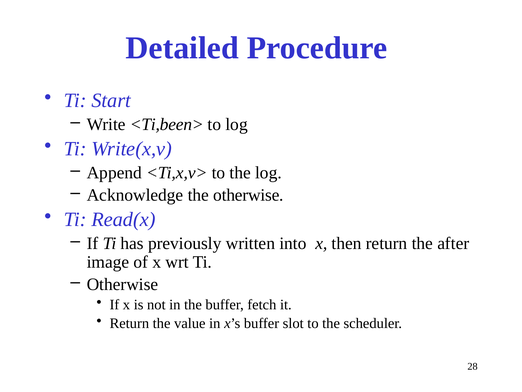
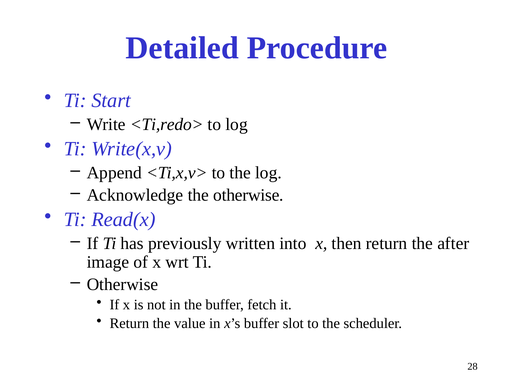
<Ti,been>: <Ti,been> -> <Ti,redo>
